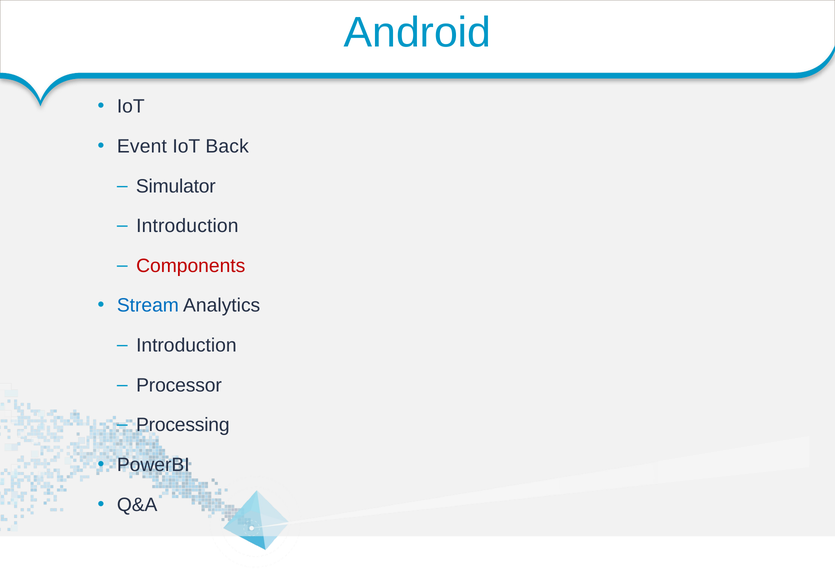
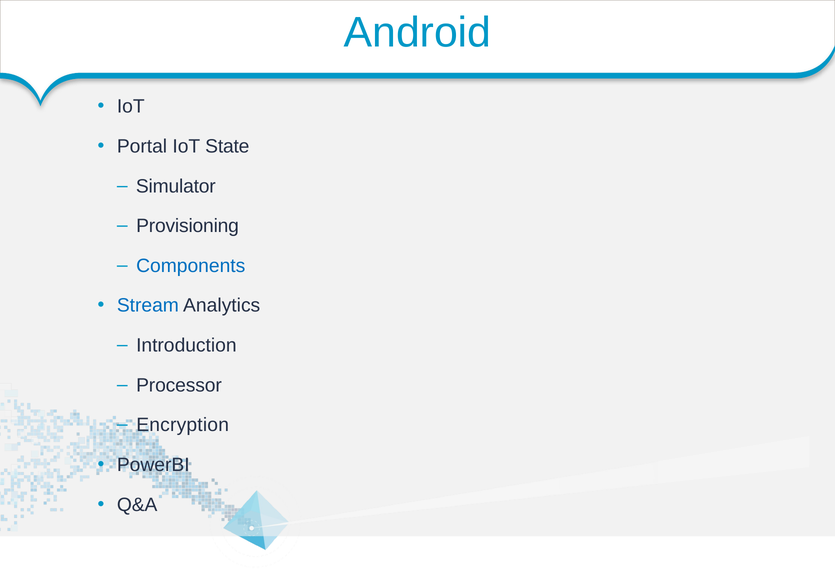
Event: Event -> Portal
Back: Back -> State
Introduction at (187, 226): Introduction -> Provisioning
Components colour: red -> blue
Processing: Processing -> Encryption
